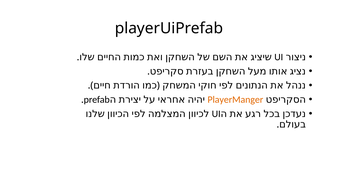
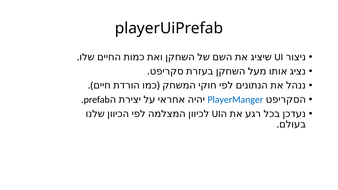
PlayerManger colour: orange -> blue
